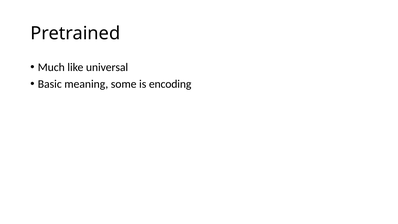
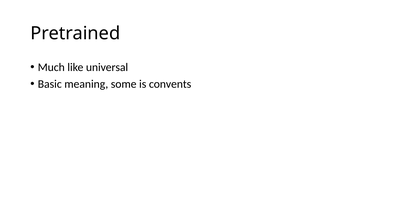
encoding: encoding -> convents
